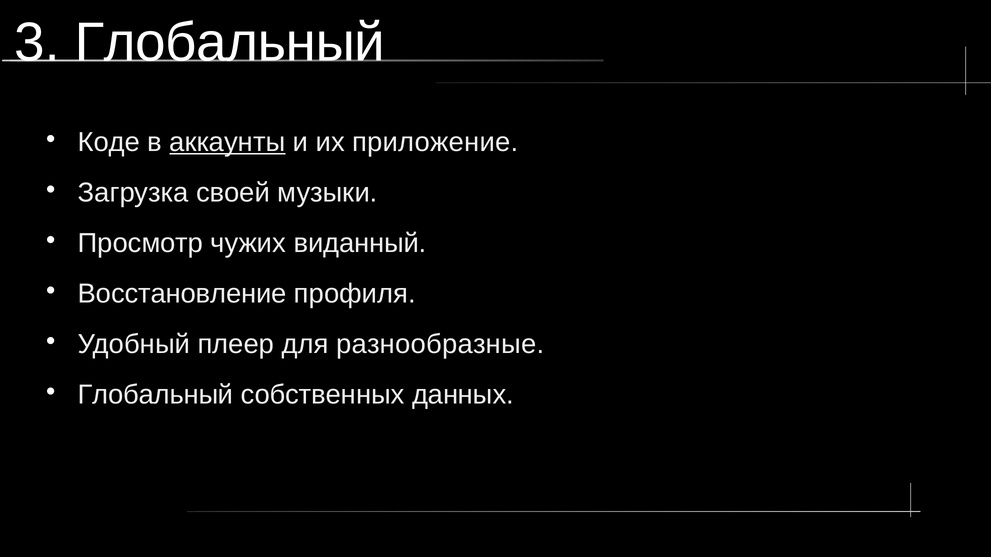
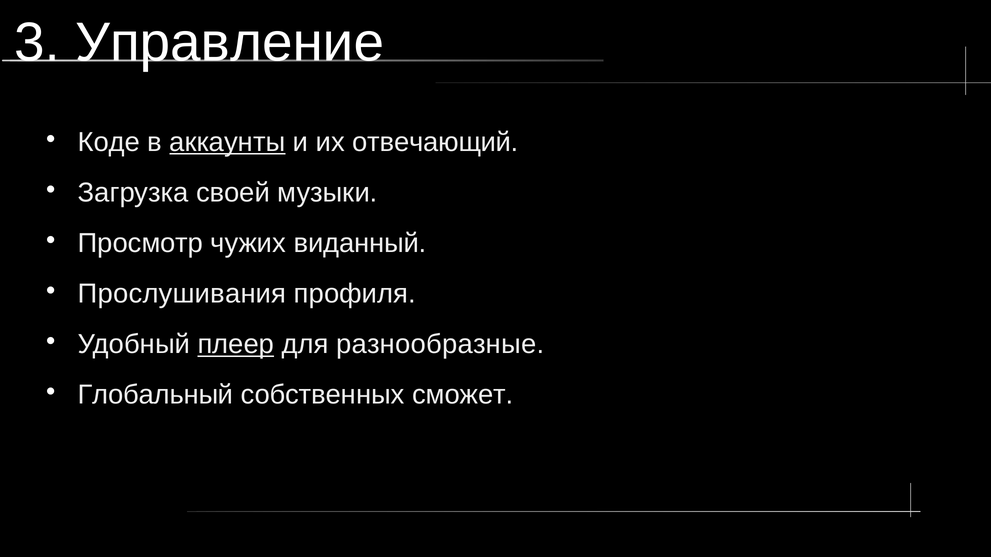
3 Глобальный: Глобальный -> Управление
приложение: приложение -> отвечающий
Восстановление: Восстановление -> Прослушивания
плеер underline: none -> present
данных: данных -> сможет
